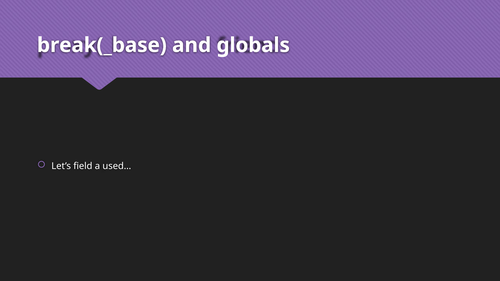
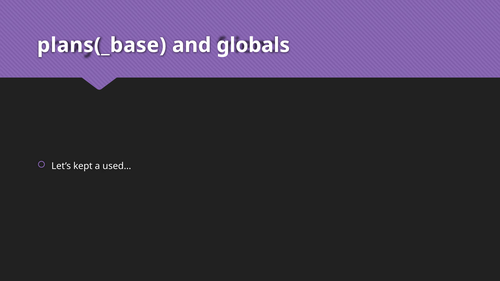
break(_base: break(_base -> plans(_base
field: field -> kept
